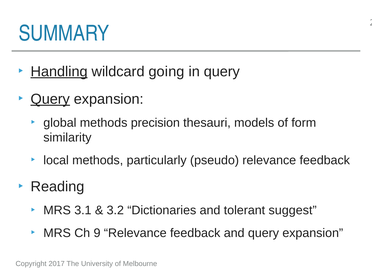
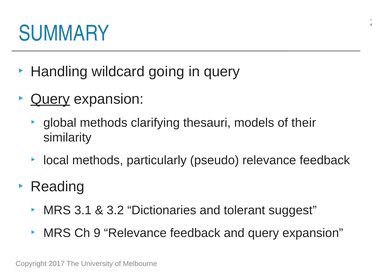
Handling underline: present -> none
precision: precision -> clarifying
form: form -> their
